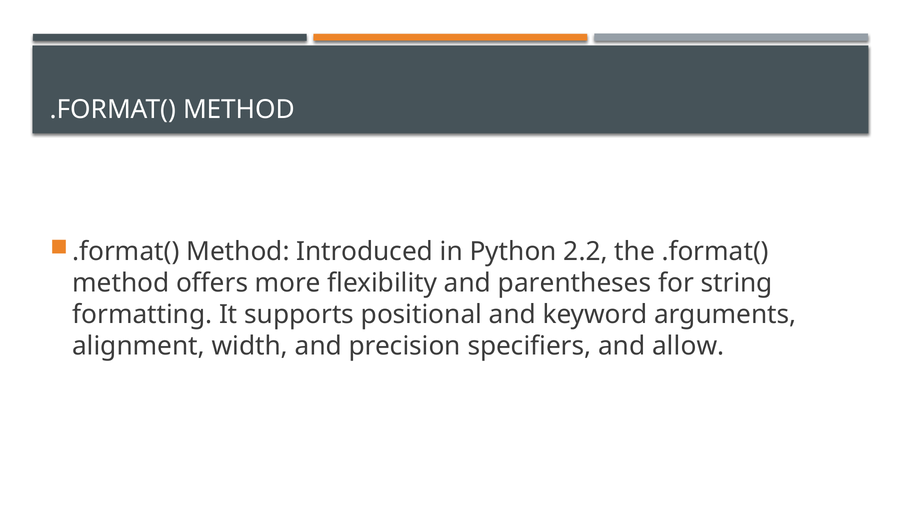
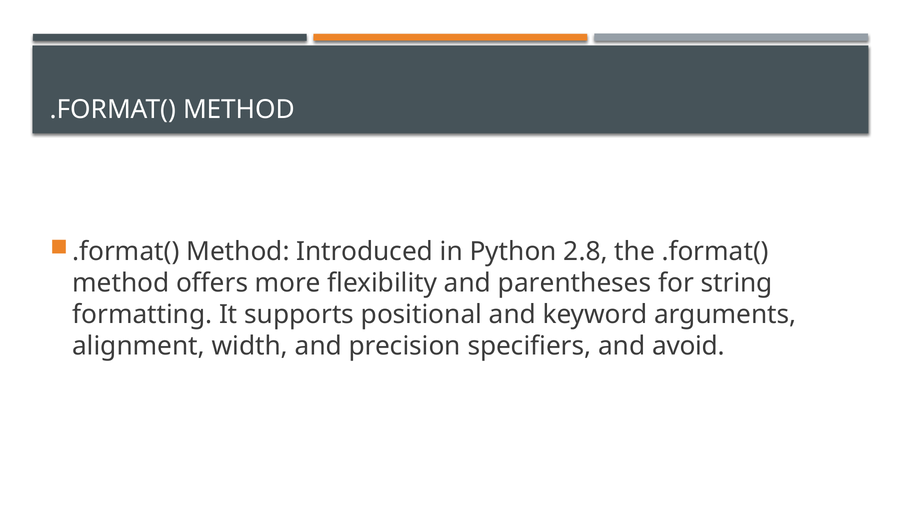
2.2: 2.2 -> 2.8
allow: allow -> avoid
